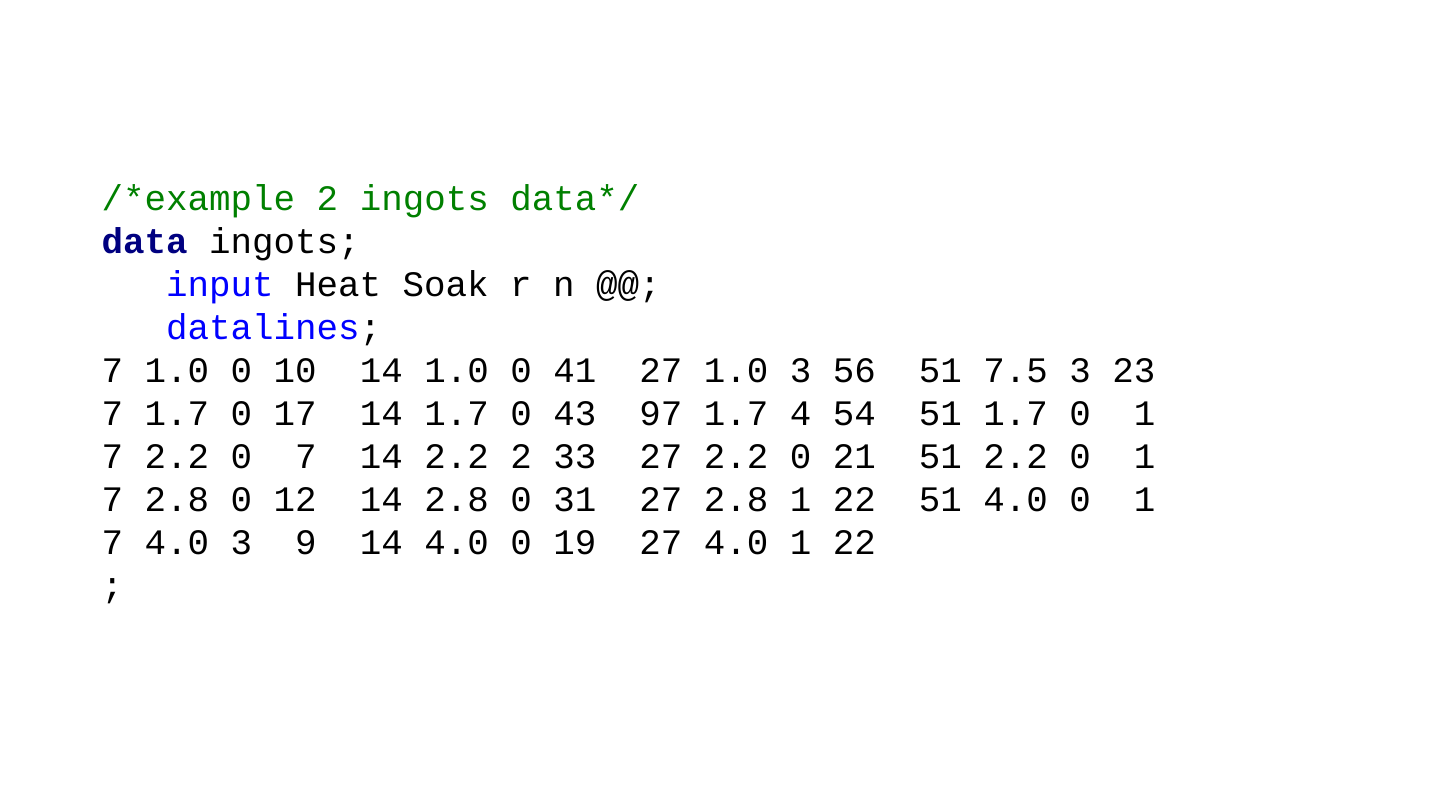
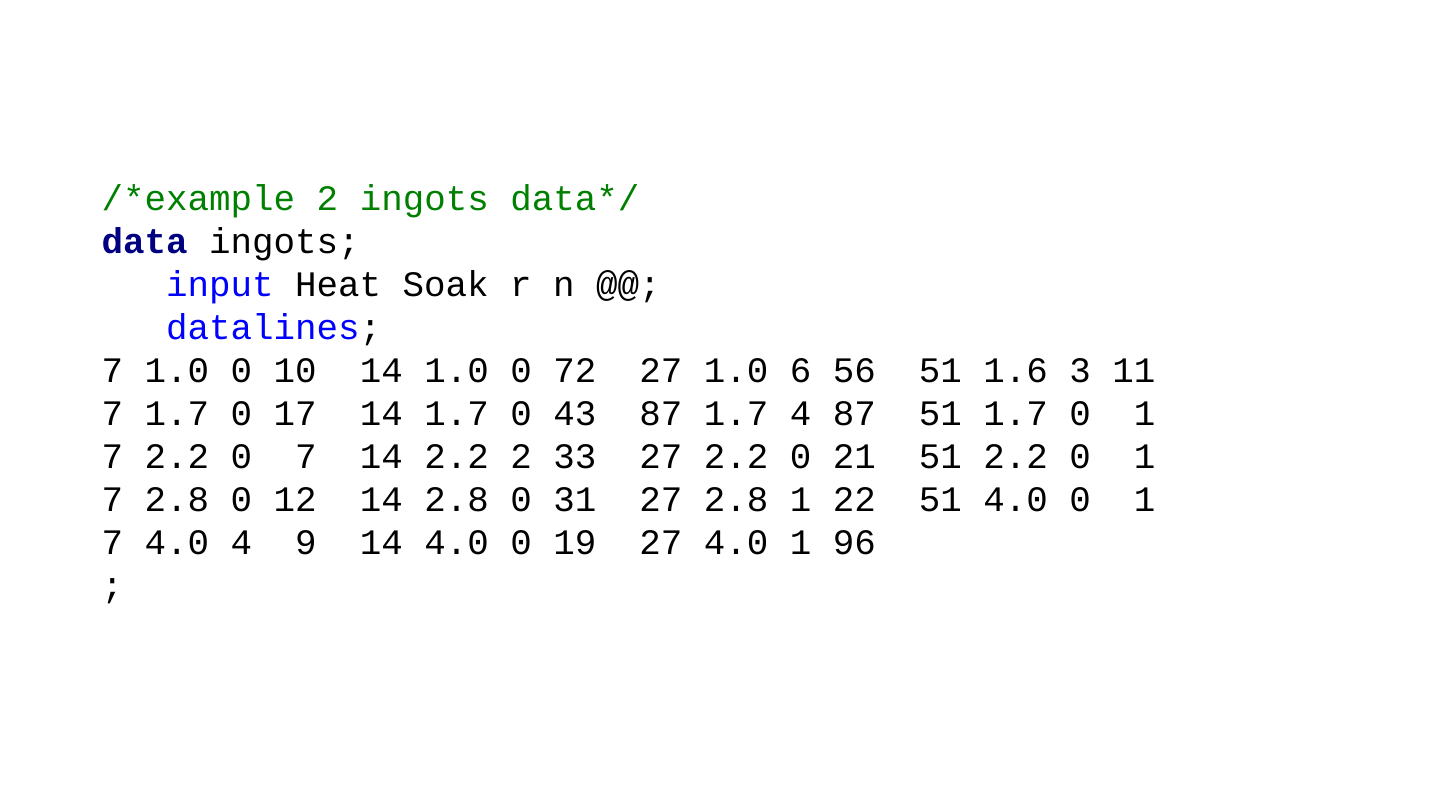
41: 41 -> 72
1.0 3: 3 -> 6
7.5: 7.5 -> 1.6
23: 23 -> 11
43 97: 97 -> 87
4 54: 54 -> 87
4.0 3: 3 -> 4
4.0 1 22: 22 -> 96
